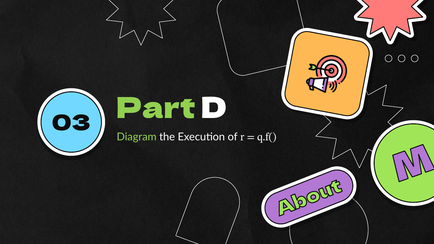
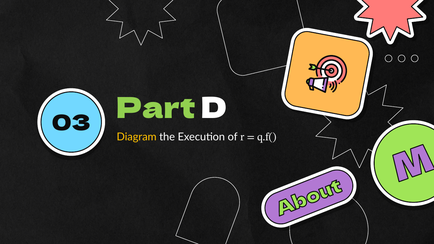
Diagram colour: light green -> yellow
